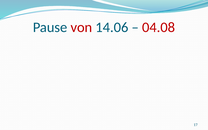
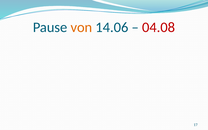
von colour: red -> orange
